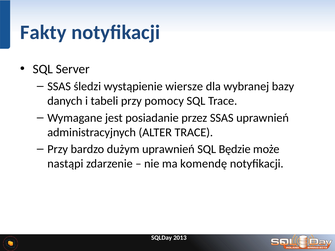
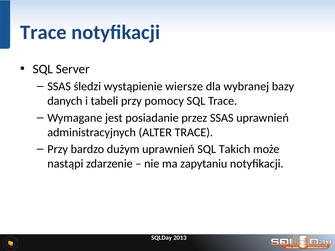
Fakty at (43, 32): Fakty -> Trace
Będzie: Będzie -> Takich
komendę: komendę -> zapytaniu
